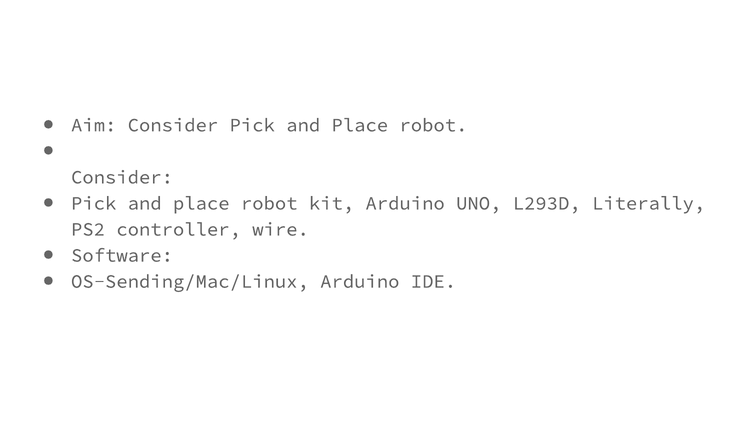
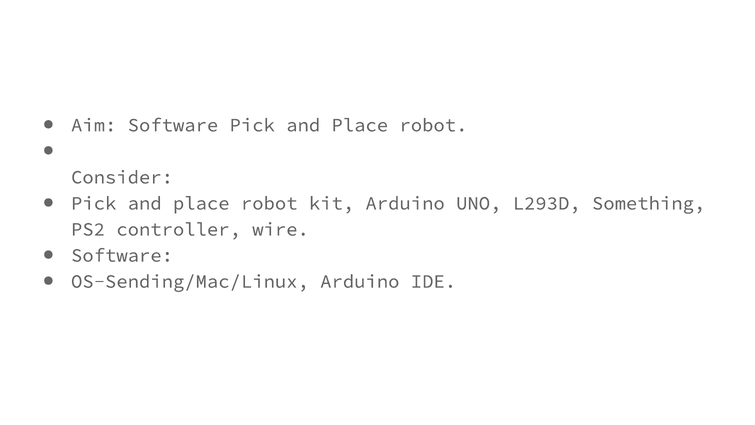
Aim Consider: Consider -> Software
Literally: Literally -> Something
